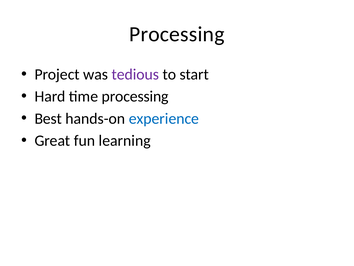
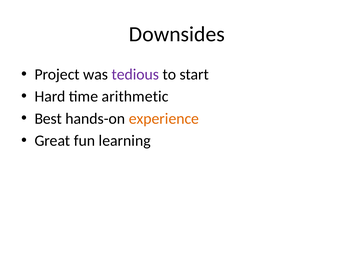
Processing at (177, 34): Processing -> Downsides
time processing: processing -> arithmetic
experience colour: blue -> orange
